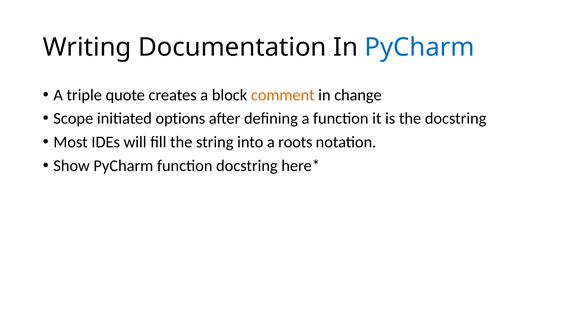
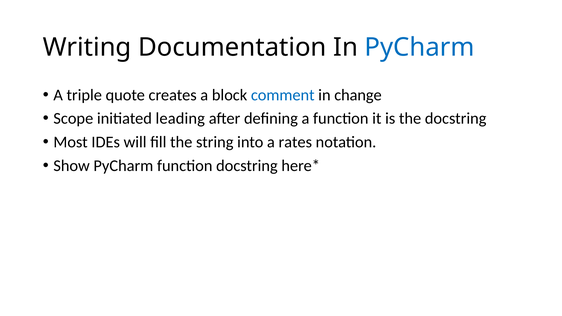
comment colour: orange -> blue
options: options -> leading
roots: roots -> rates
